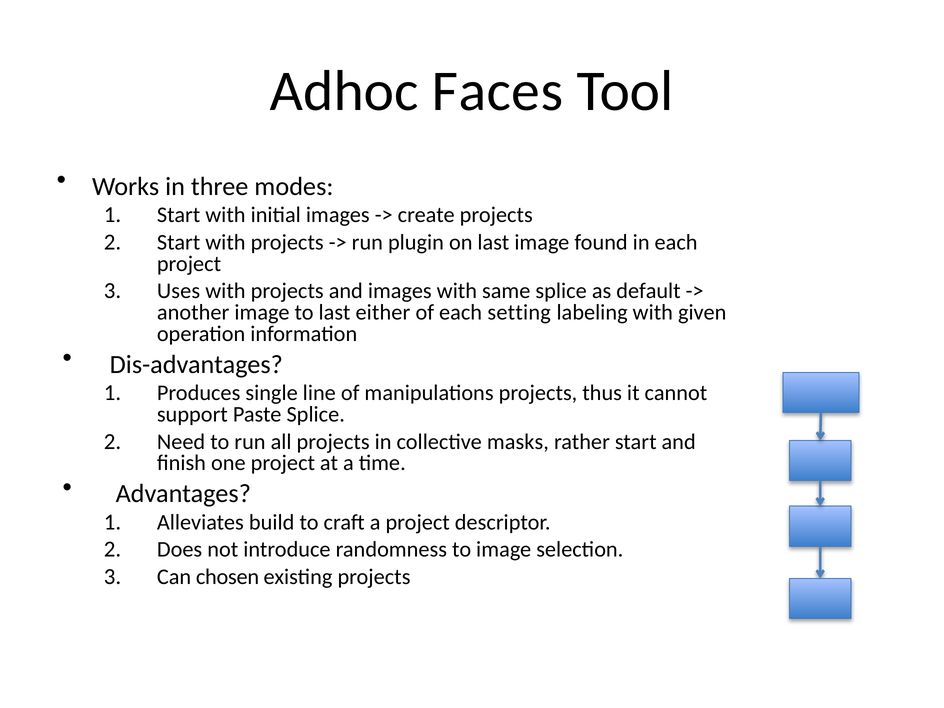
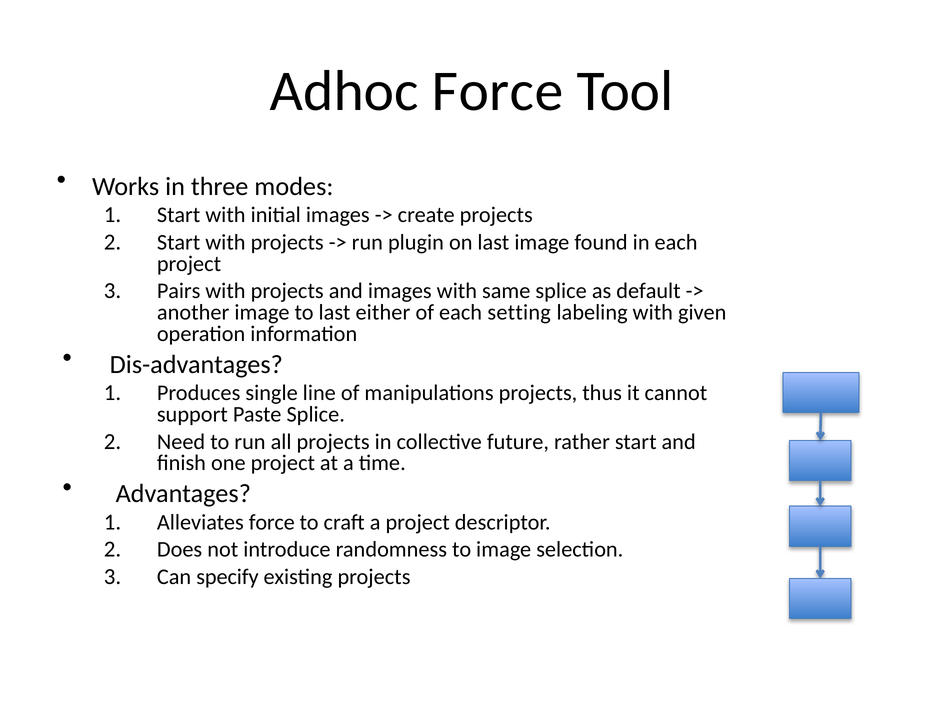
Adhoc Faces: Faces -> Force
Uses: Uses -> Pairs
masks: masks -> future
Alleviates build: build -> force
chosen: chosen -> specify
